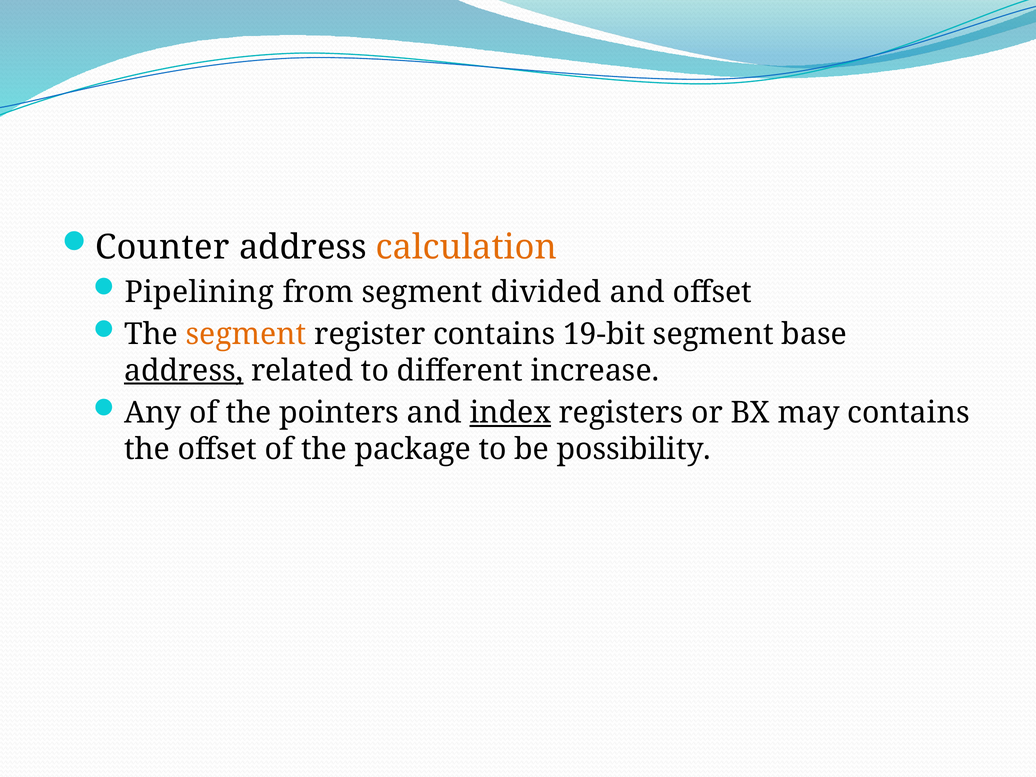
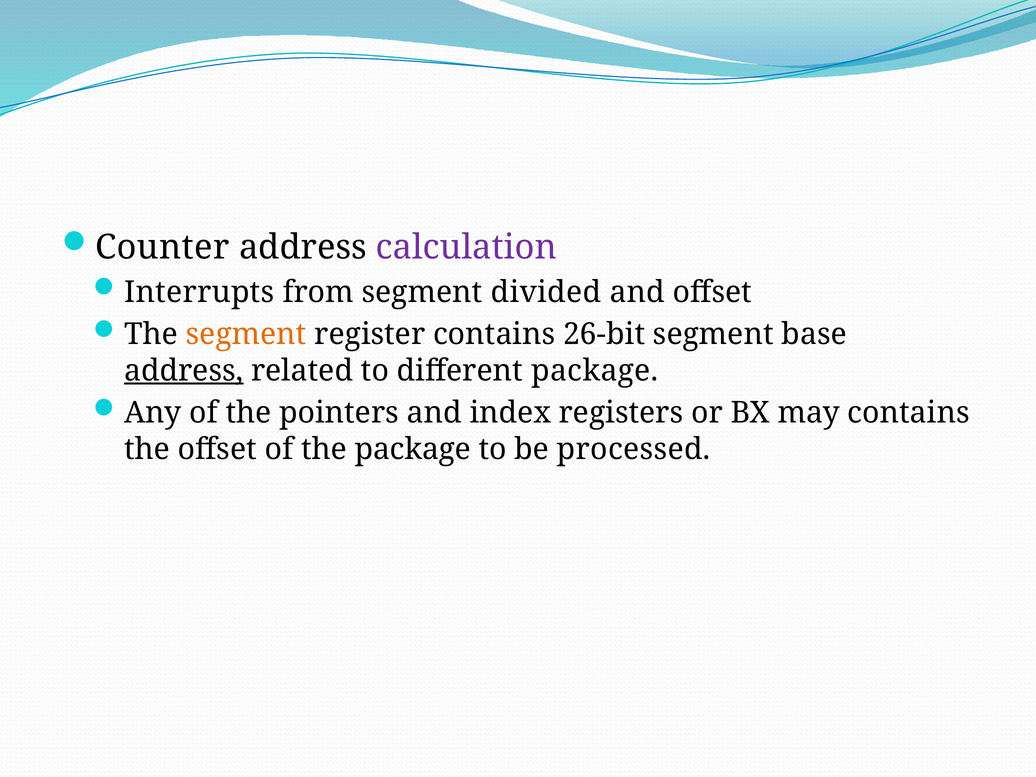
calculation colour: orange -> purple
Pipelining: Pipelining -> Interrupts
19-bit: 19-bit -> 26-bit
different increase: increase -> package
index underline: present -> none
possibility: possibility -> processed
